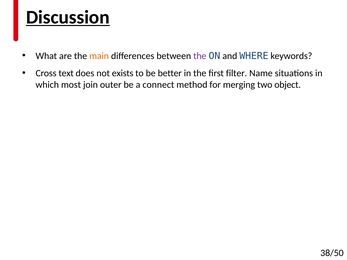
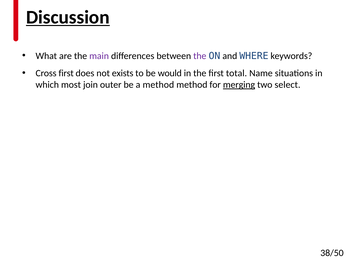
main colour: orange -> purple
Cross text: text -> first
better: better -> would
filter: filter -> total
a connect: connect -> method
merging underline: none -> present
object: object -> select
